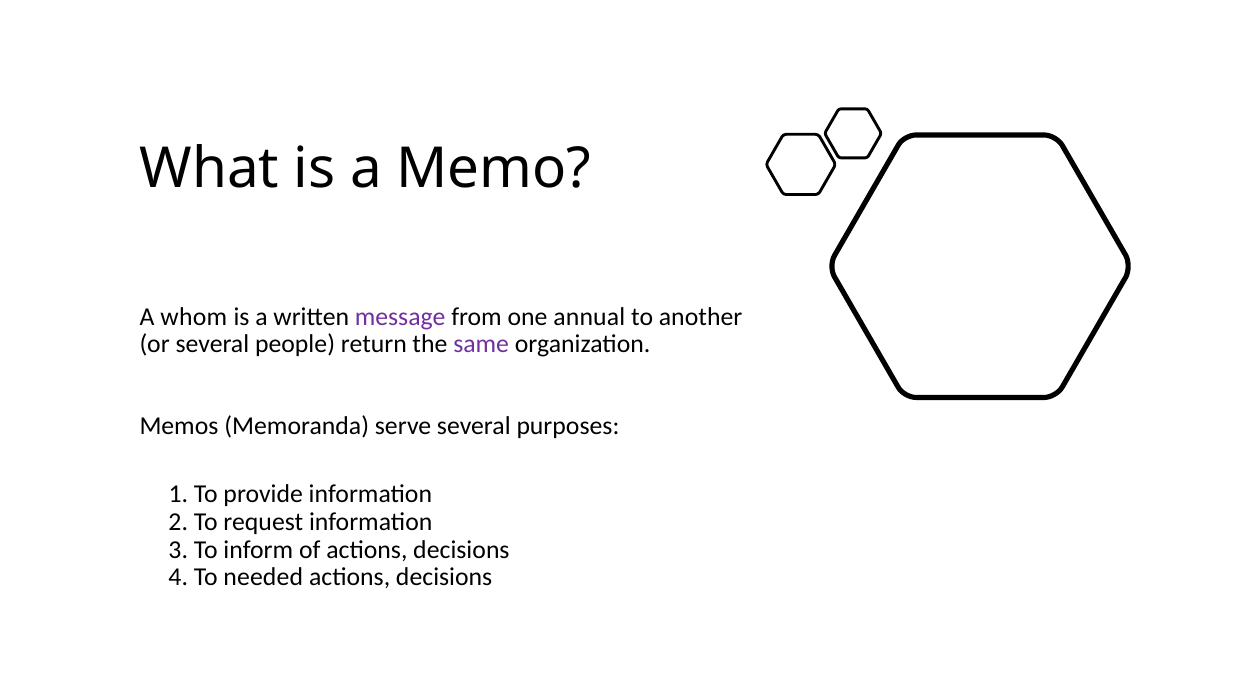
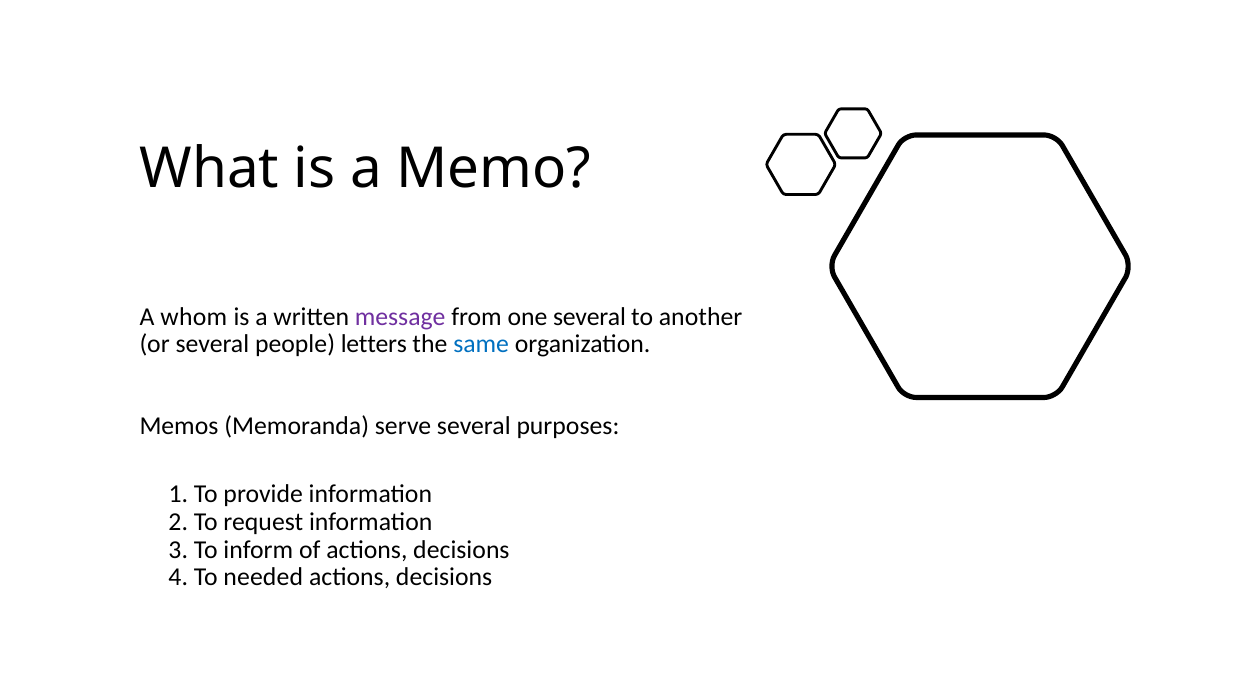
one annual: annual -> several
return: return -> letters
same colour: purple -> blue
